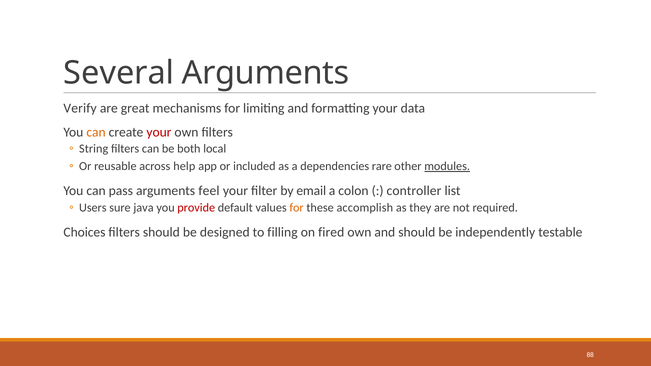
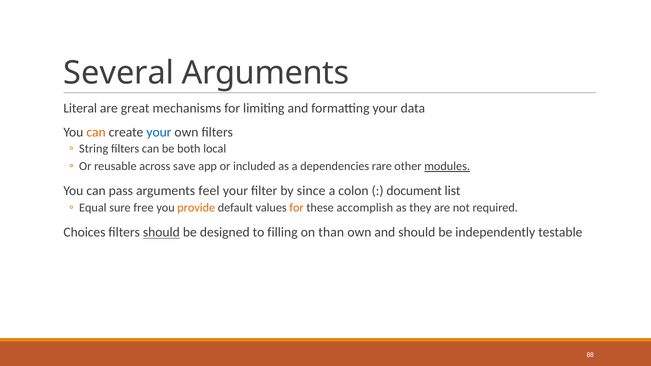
Verify: Verify -> Literal
your at (159, 132) colour: red -> blue
help: help -> save
email: email -> since
controller: controller -> document
Users: Users -> Equal
java: java -> free
provide colour: red -> orange
should at (161, 232) underline: none -> present
fired: fired -> than
